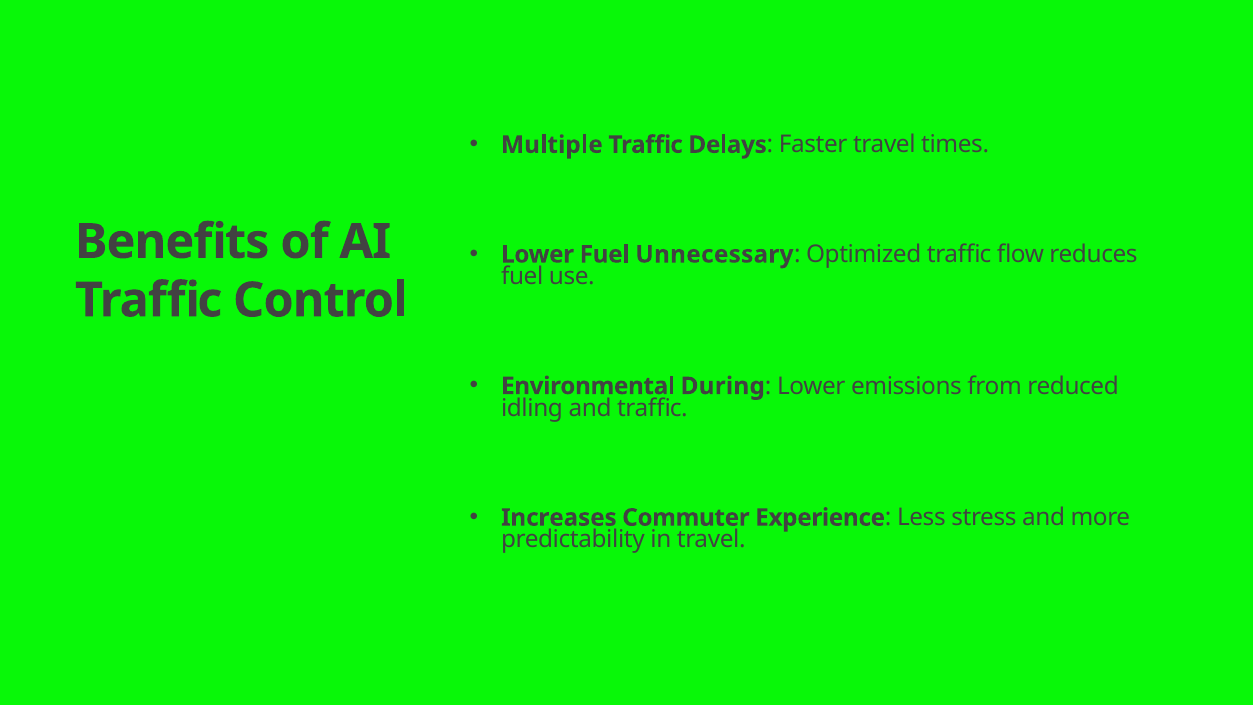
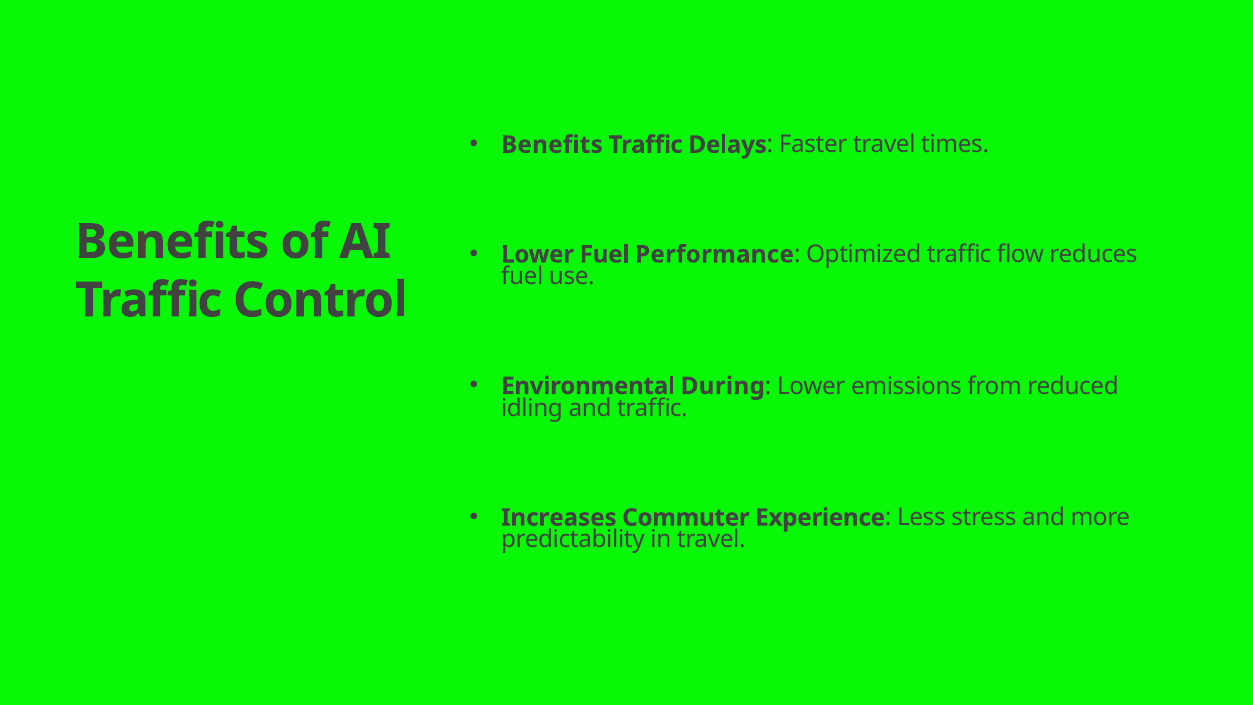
Multiple at (552, 145): Multiple -> Benefits
Unnecessary: Unnecessary -> Performance
